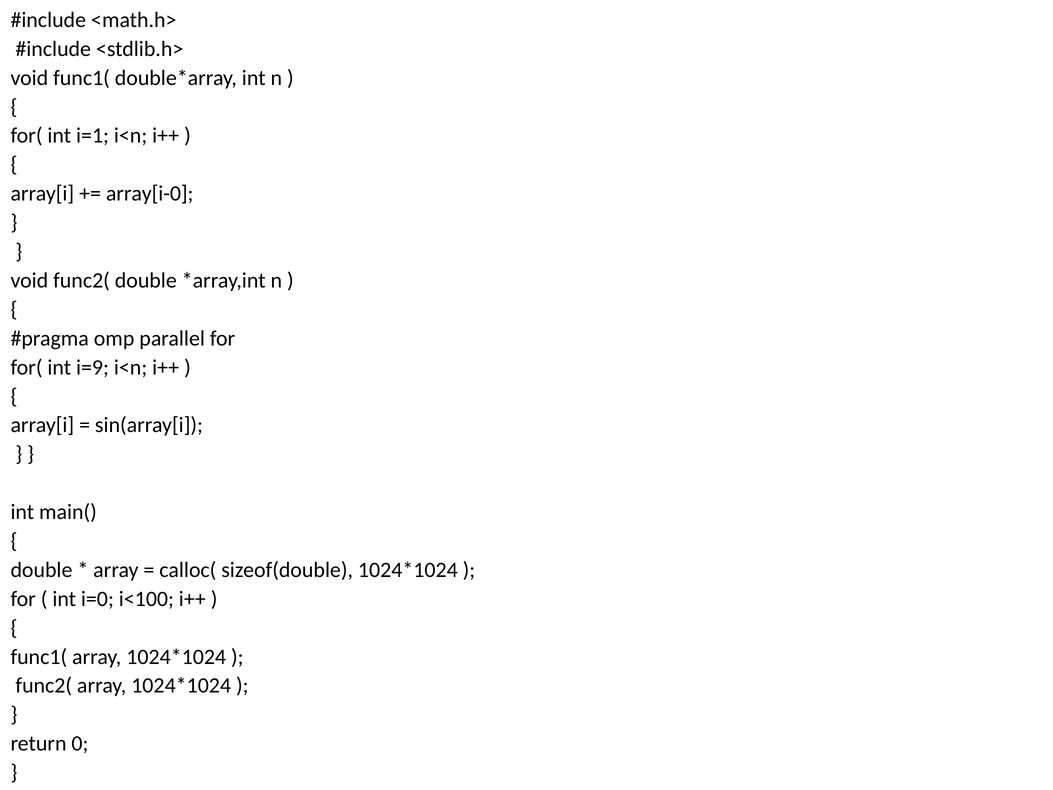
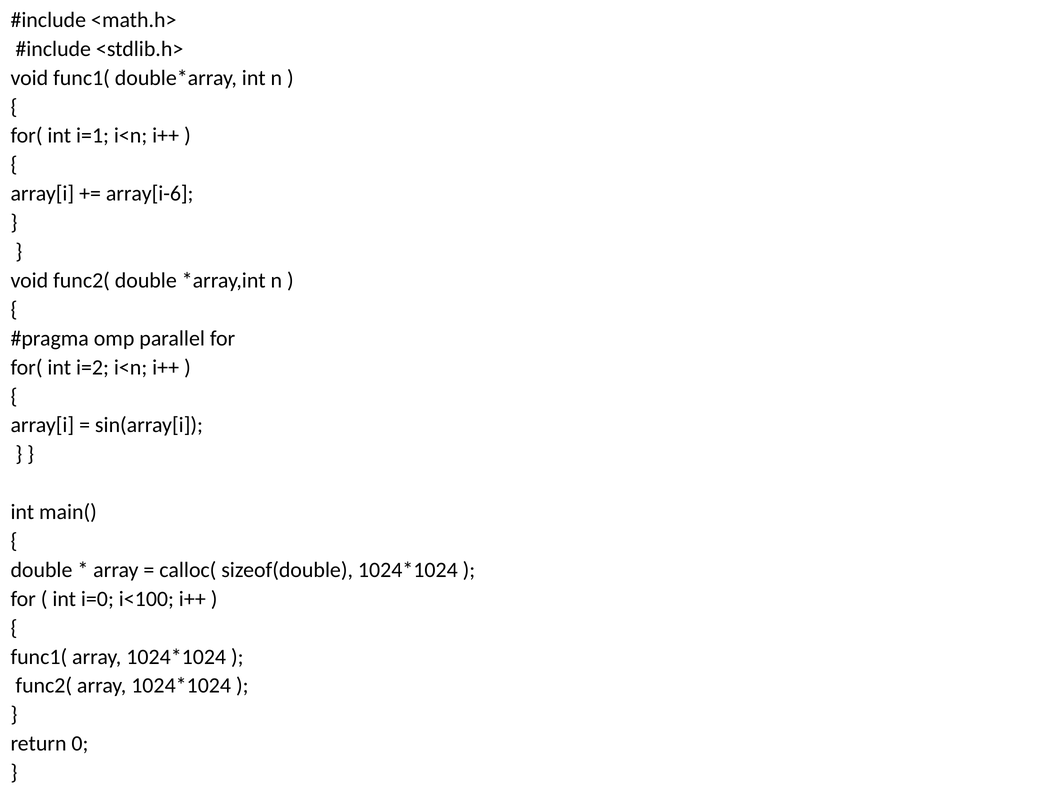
array[i-0: array[i-0 -> array[i-6
i=9: i=9 -> i=2
